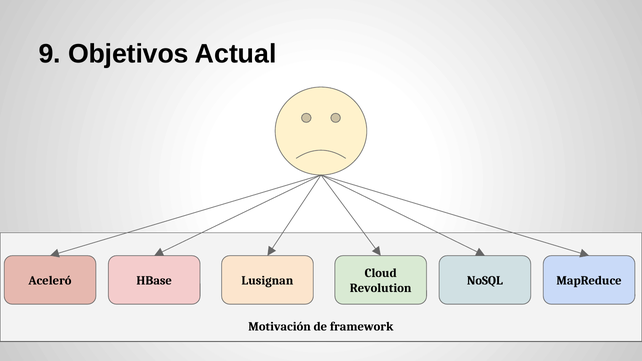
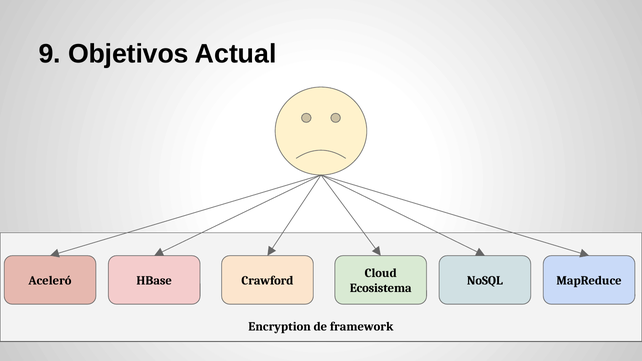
Lusignan: Lusignan -> Crawford
Revolution: Revolution -> Ecosistema
Motivación: Motivación -> Encryption
